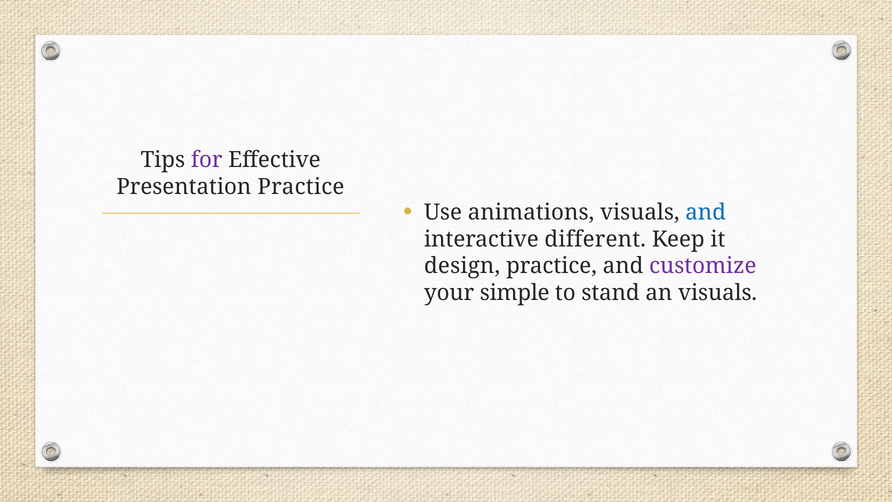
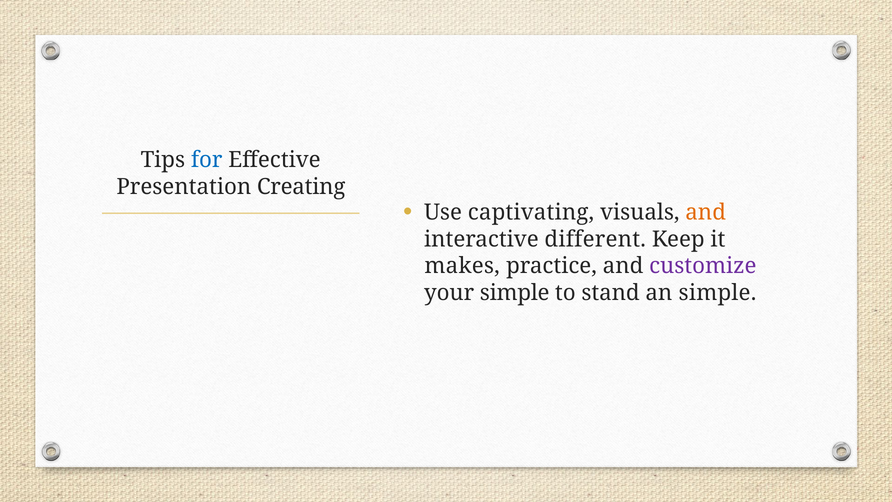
for colour: purple -> blue
Presentation Practice: Practice -> Creating
animations: animations -> captivating
and at (706, 212) colour: blue -> orange
design: design -> makes
an visuals: visuals -> simple
